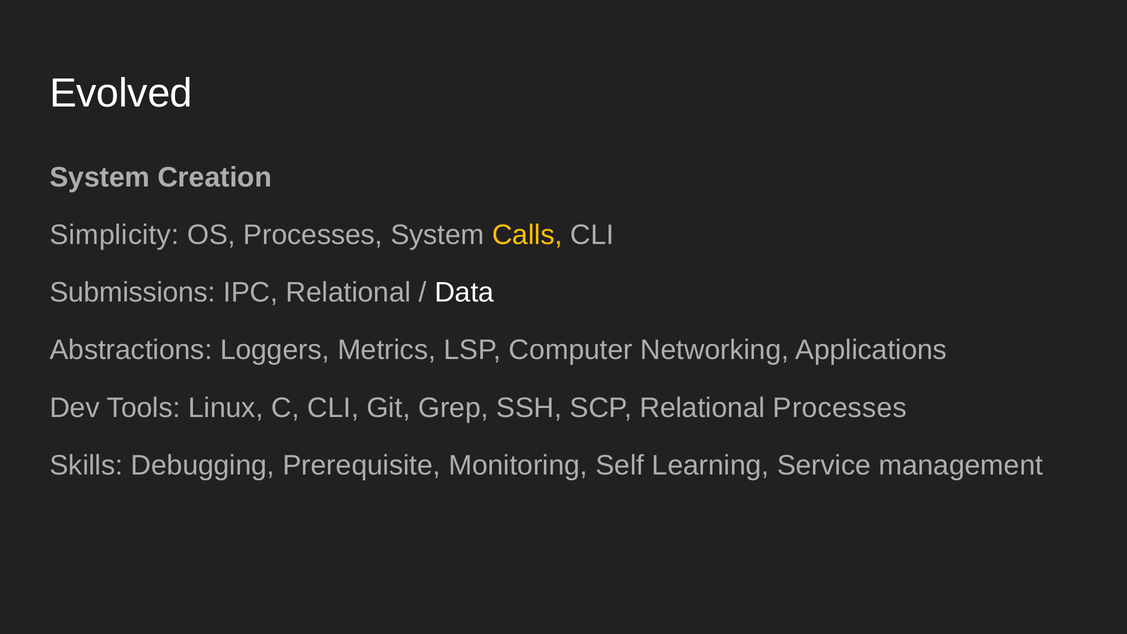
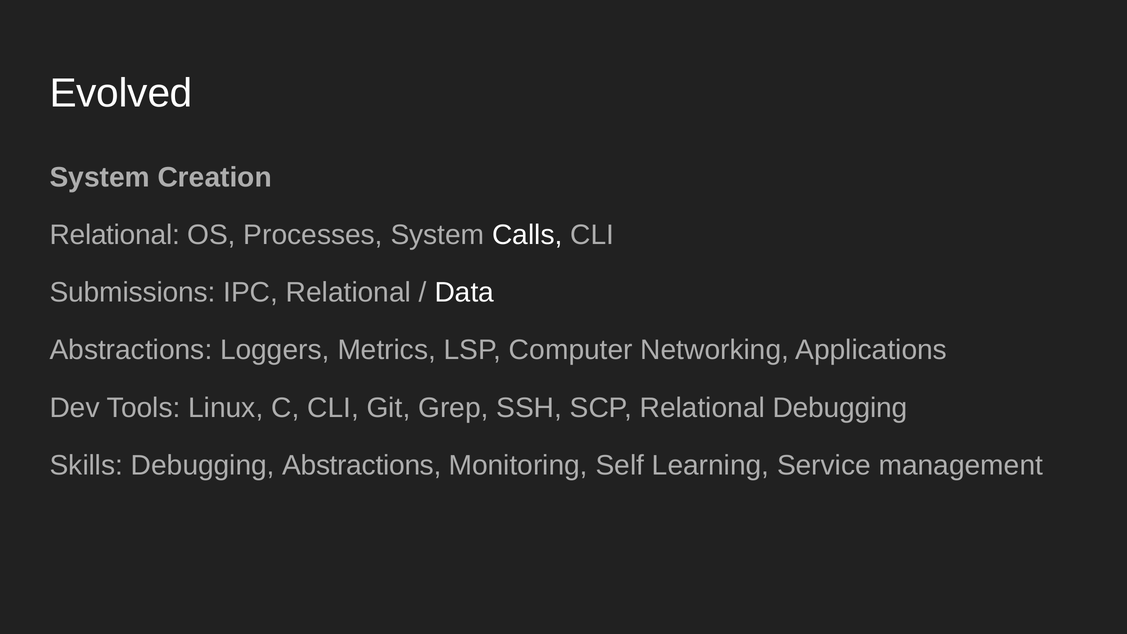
Simplicity at (114, 235): Simplicity -> Relational
Calls colour: yellow -> white
Relational Processes: Processes -> Debugging
Debugging Prerequisite: Prerequisite -> Abstractions
